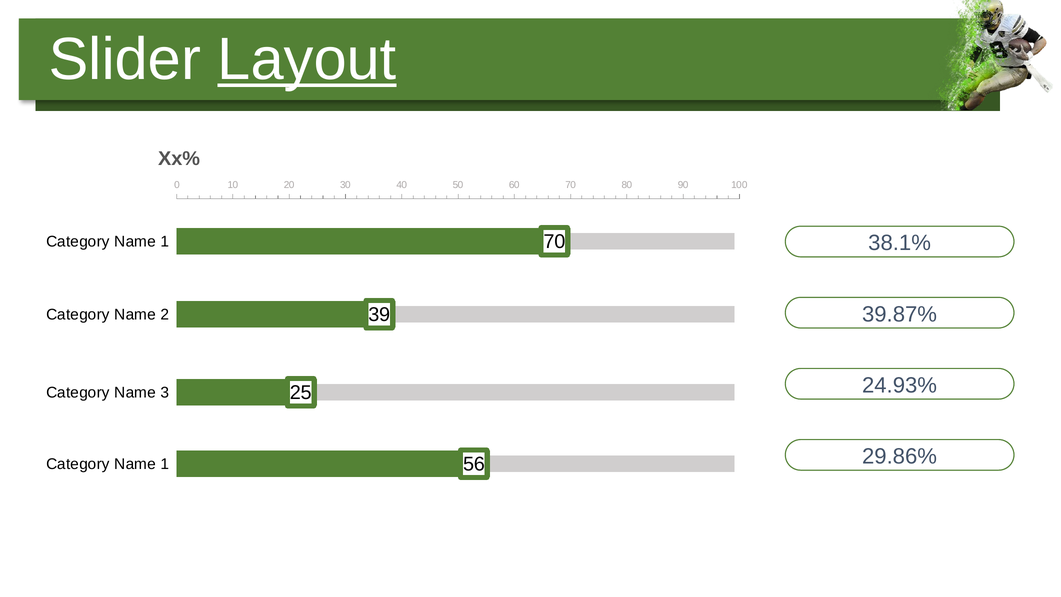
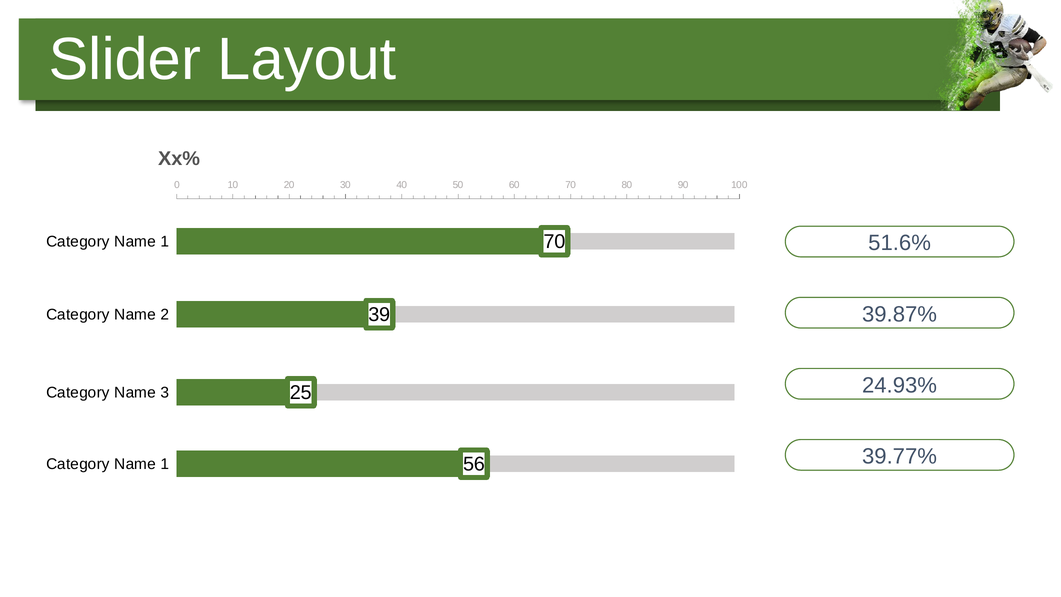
Layout underline: present -> none
38.1%: 38.1% -> 51.6%
29.86%: 29.86% -> 39.77%
